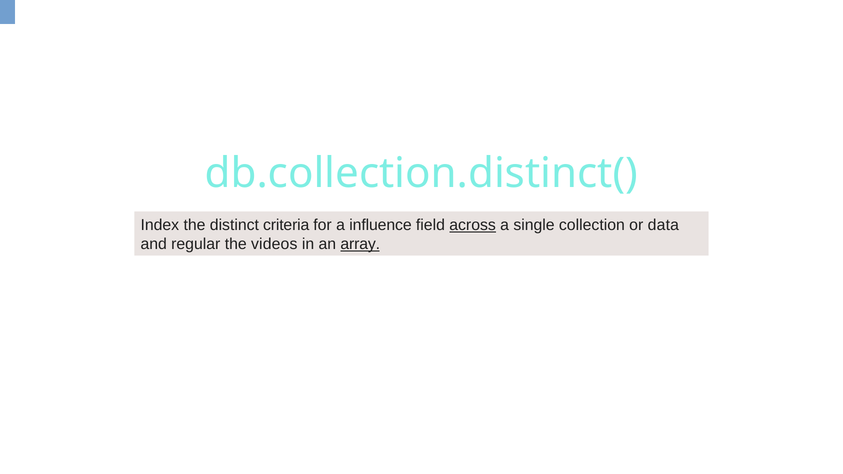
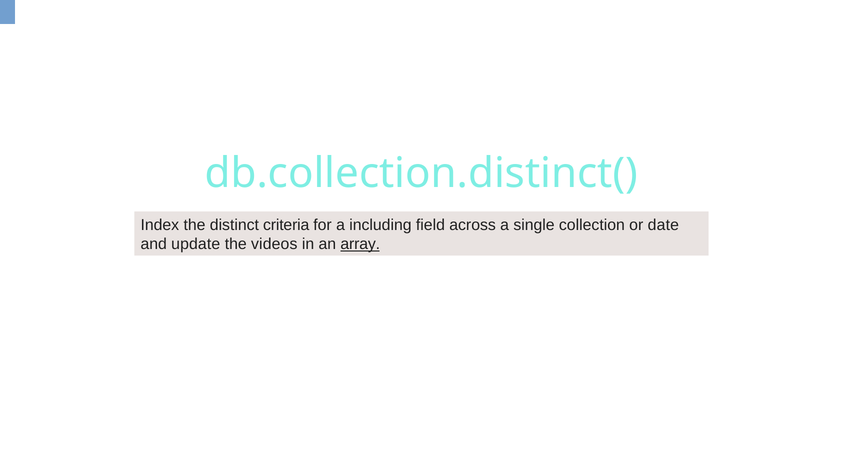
influence: influence -> including
across underline: present -> none
data: data -> date
regular: regular -> update
